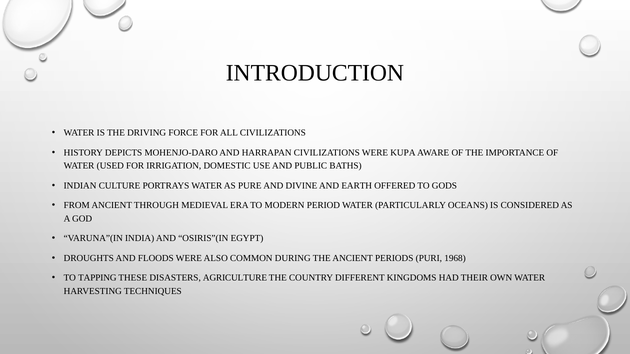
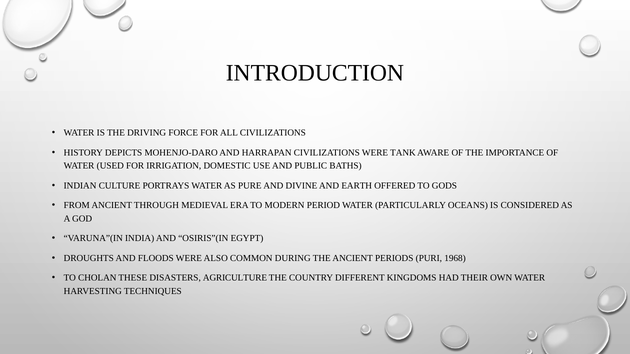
KUPA: KUPA -> TANK
TAPPING: TAPPING -> CHOLAN
